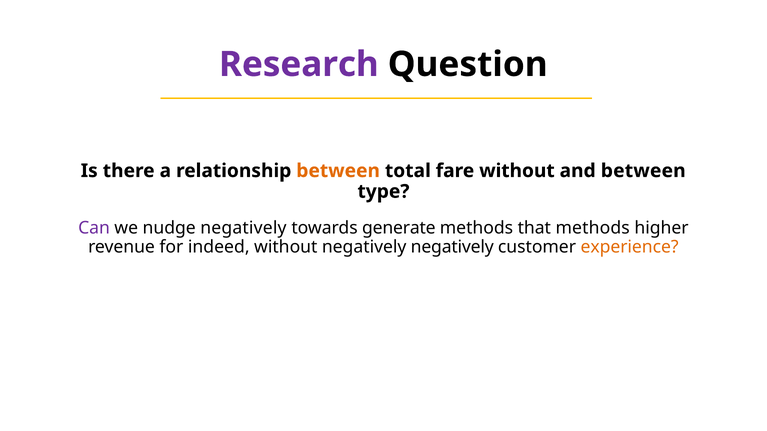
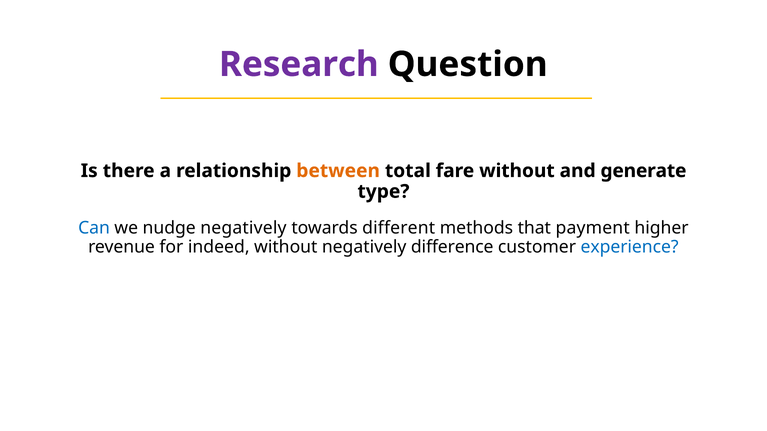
and between: between -> generate
Can colour: purple -> blue
generate: generate -> different
that methods: methods -> payment
negatively negatively: negatively -> difference
experience colour: orange -> blue
